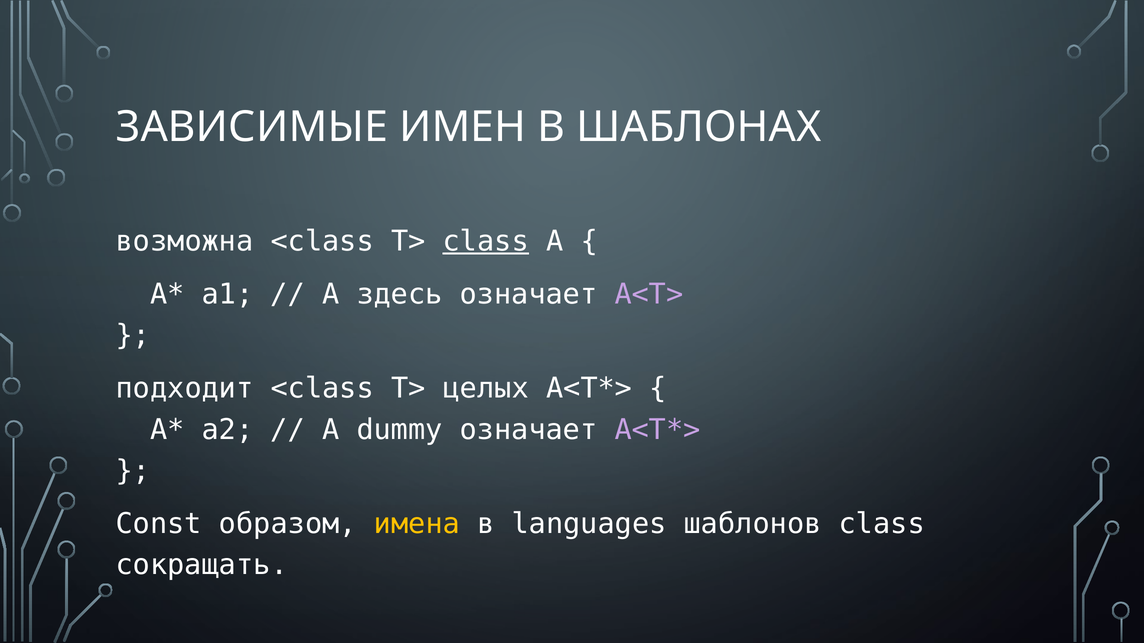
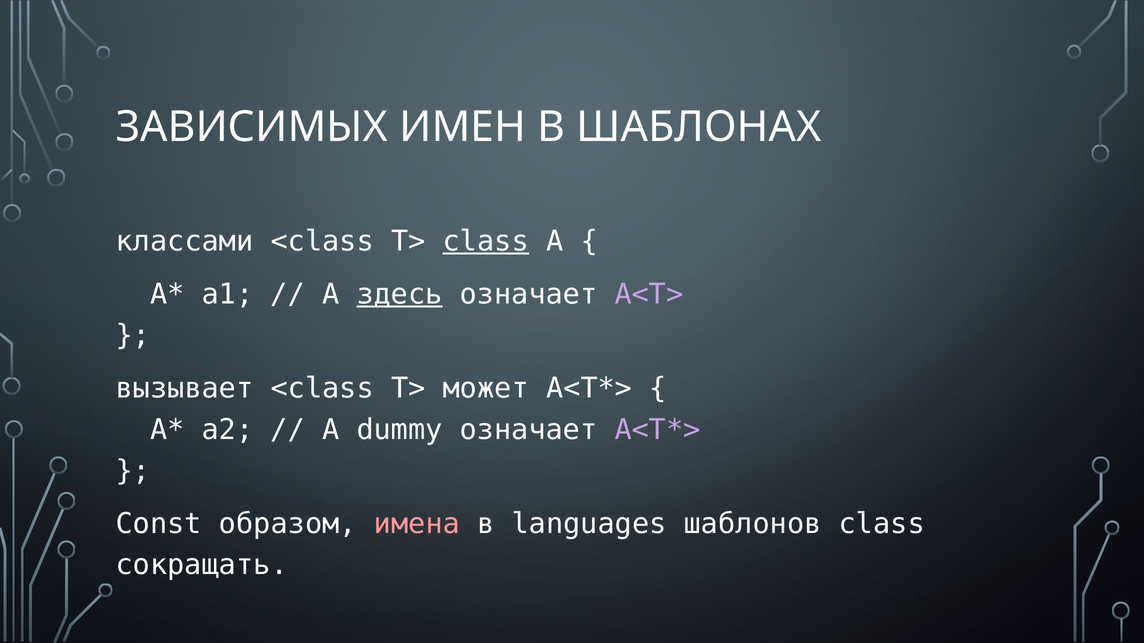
ЗАВИСИМЫЕ: ЗАВИСИМЫЕ -> ЗАВИСИМЫХ
возможна: возможна -> классами
здесь underline: none -> present
подходит: подходит -> вызывает
целых: целых -> может
имена colour: yellow -> pink
